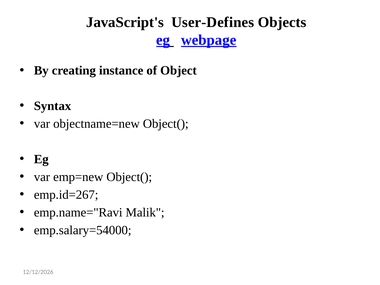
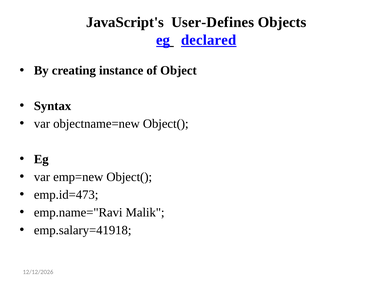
webpage: webpage -> declared
emp.id=267: emp.id=267 -> emp.id=473
emp.salary=54000: emp.salary=54000 -> emp.salary=41918
